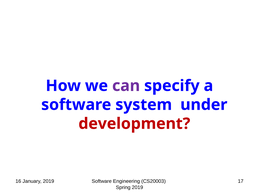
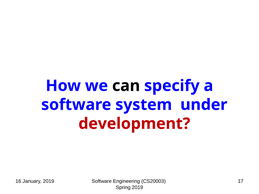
can colour: purple -> black
